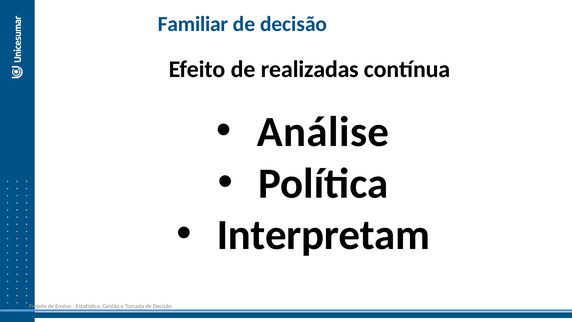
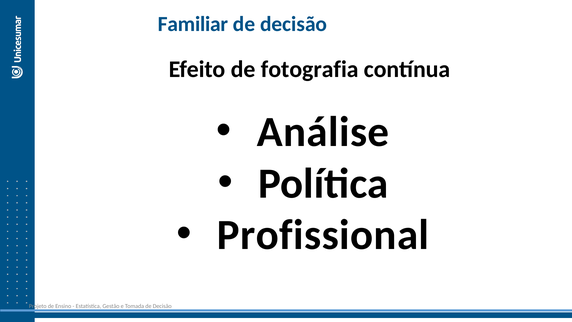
realizadas: realizadas -> fotografia
Interpretam: Interpretam -> Profissional
